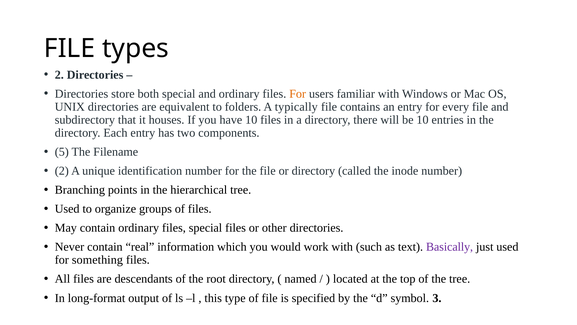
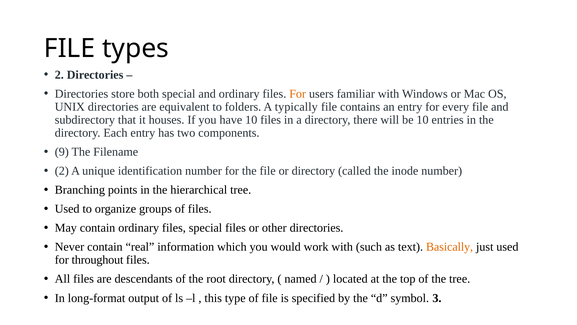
5: 5 -> 9
Basically colour: purple -> orange
something: something -> throughout
